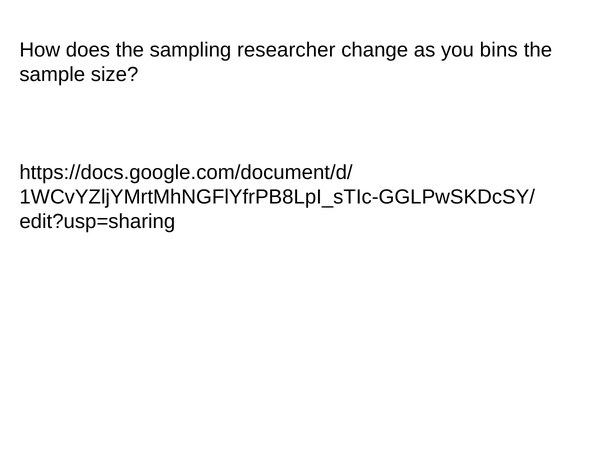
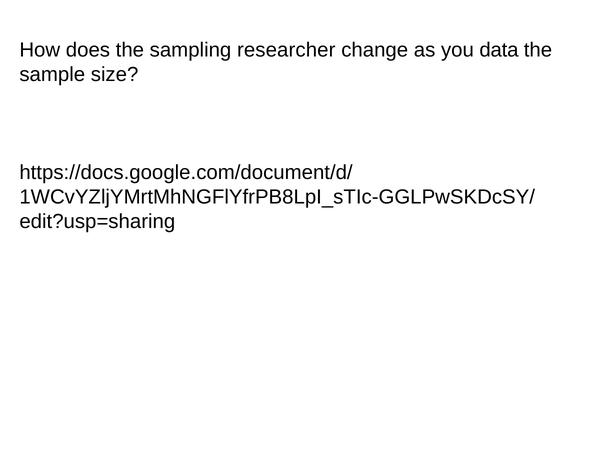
bins: bins -> data
